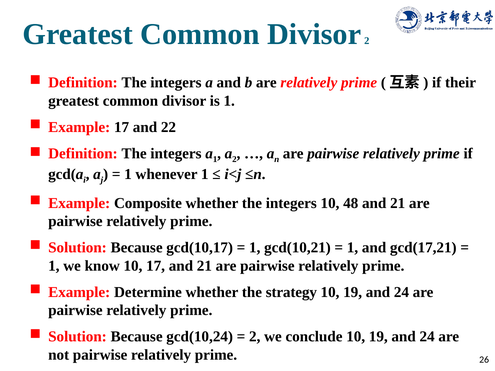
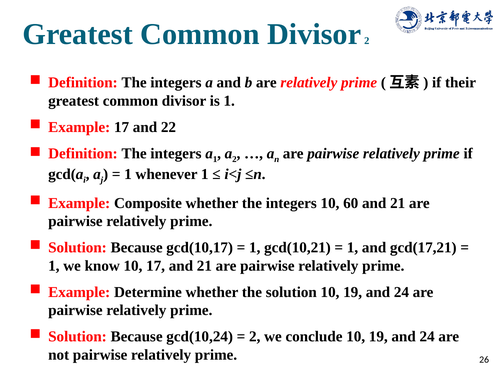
48: 48 -> 60
the strategy: strategy -> solution
